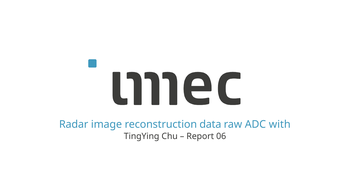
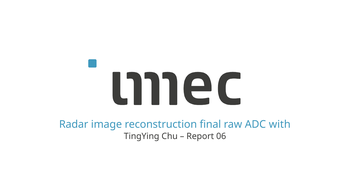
data: data -> final
